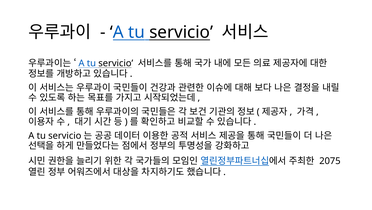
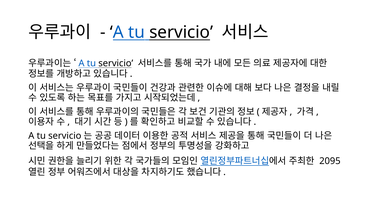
2075: 2075 -> 2095
